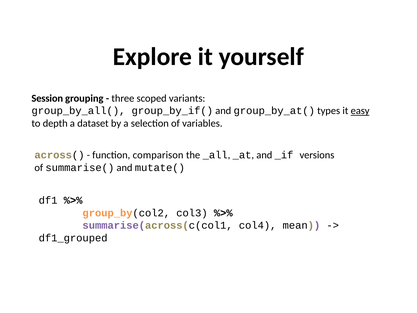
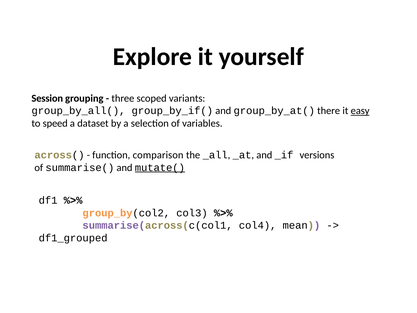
types: types -> there
depth: depth -> speed
mutate( underline: none -> present
